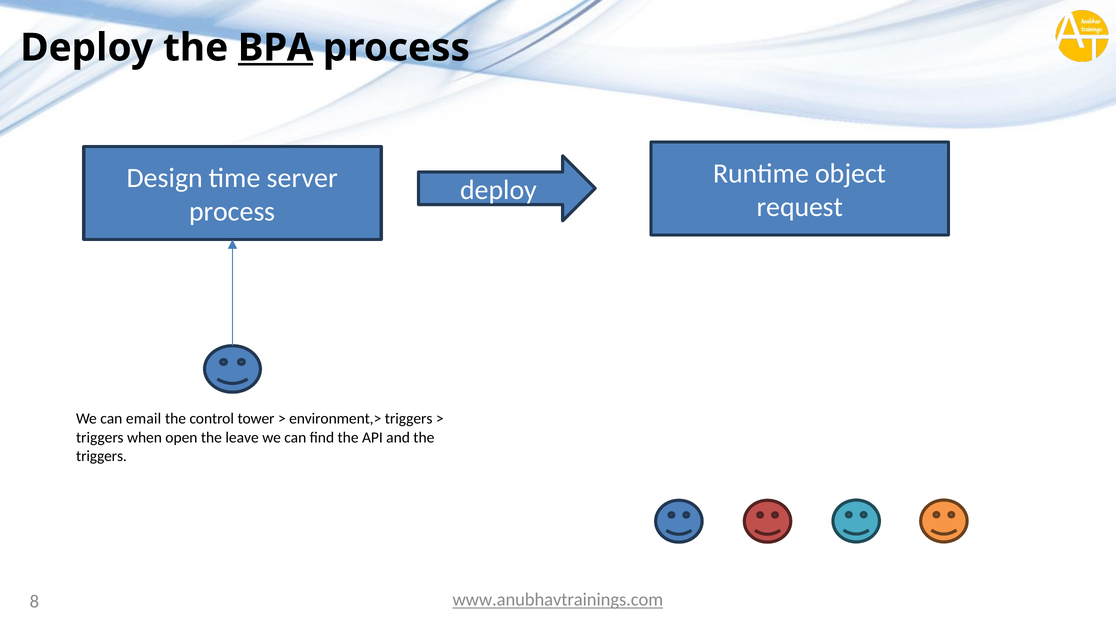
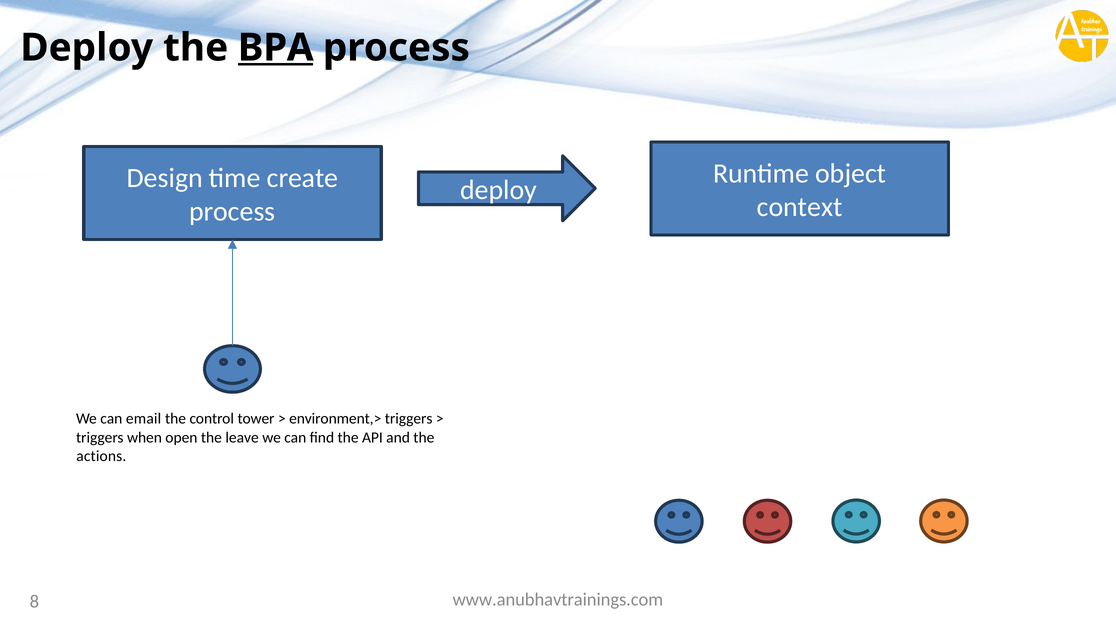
server: server -> create
request: request -> context
triggers at (101, 456): triggers -> actions
www.anubhavtrainings.com underline: present -> none
